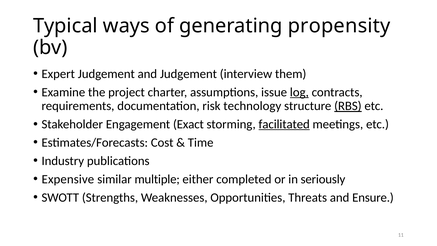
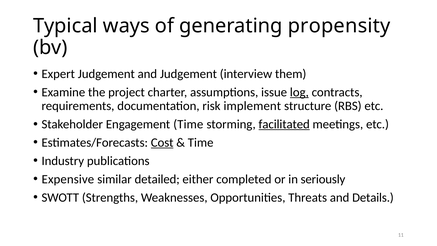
technology: technology -> implement
RBS underline: present -> none
Engagement Exact: Exact -> Time
Cost underline: none -> present
multiple: multiple -> detailed
Ensure: Ensure -> Details
